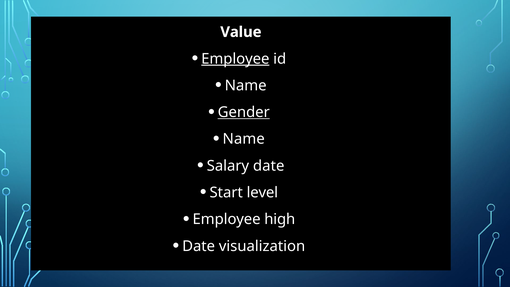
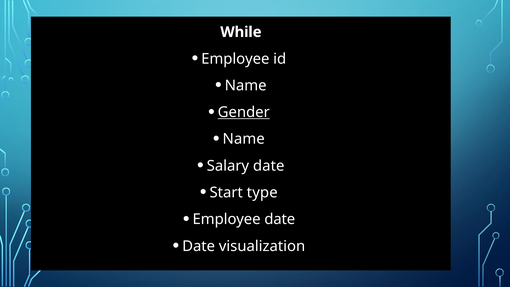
Value: Value -> While
Employee at (235, 59) underline: present -> none
level: level -> type
Employee high: high -> date
